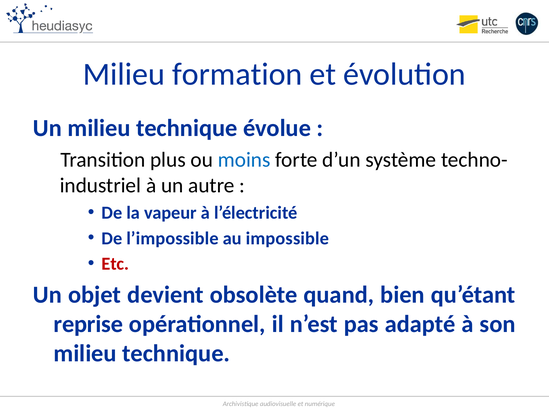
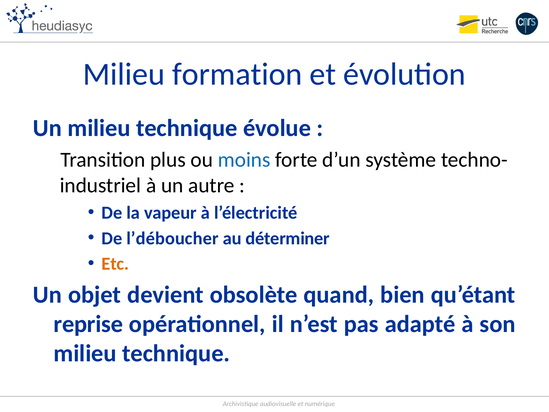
l’impossible: l’impossible -> l’déboucher
impossible: impossible -> déterminer
Etc colour: red -> orange
